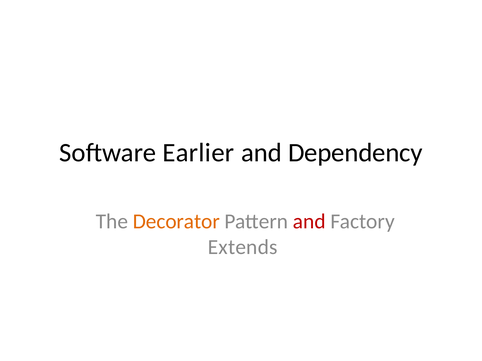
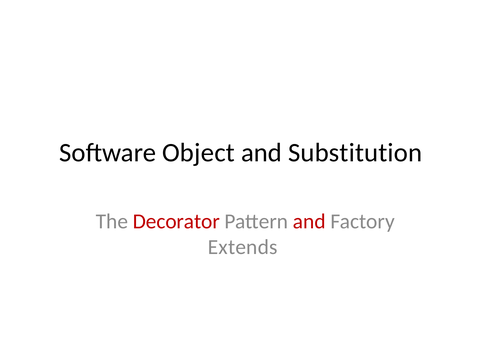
Earlier: Earlier -> Object
Dependency: Dependency -> Substitution
Decorator colour: orange -> red
